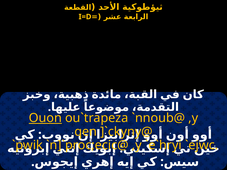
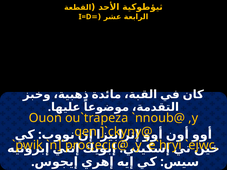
Ouon underline: present -> none
